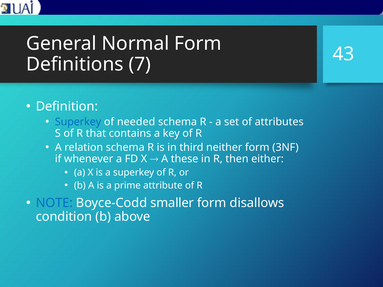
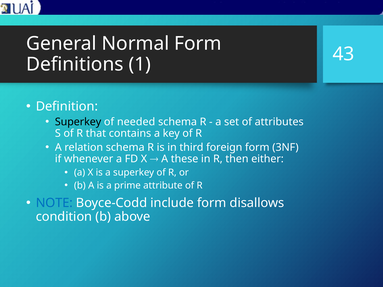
7: 7 -> 1
Superkey at (78, 122) colour: blue -> black
neither: neither -> foreign
smaller: smaller -> include
